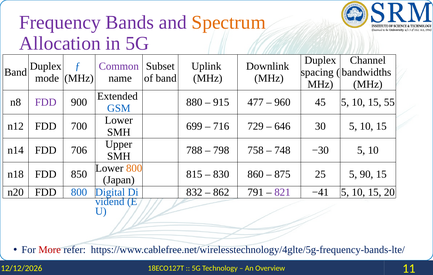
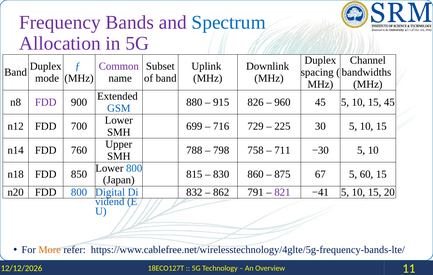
Spectrum colour: orange -> blue
477: 477 -> 826
15 55: 55 -> 45
646: 646 -> 225
706: 706 -> 760
748: 748 -> 711
800 at (134, 168) colour: orange -> blue
25: 25 -> 67
90: 90 -> 60
More colour: red -> orange
